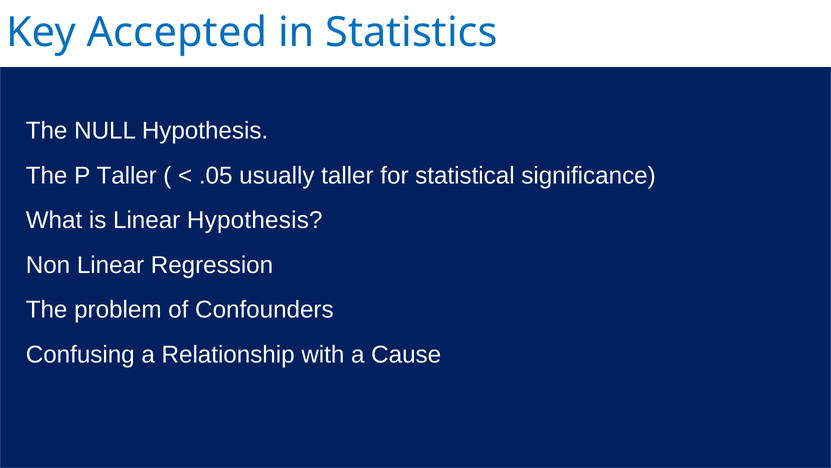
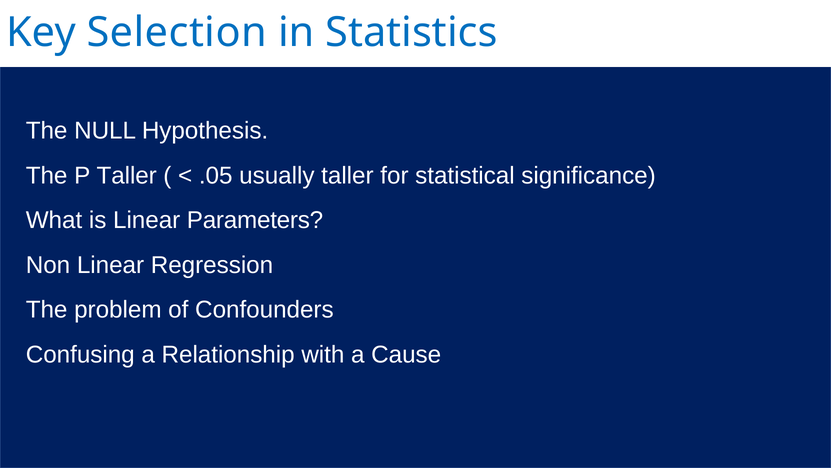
Accepted: Accepted -> Selection
Linear Hypothesis: Hypothesis -> Parameters
